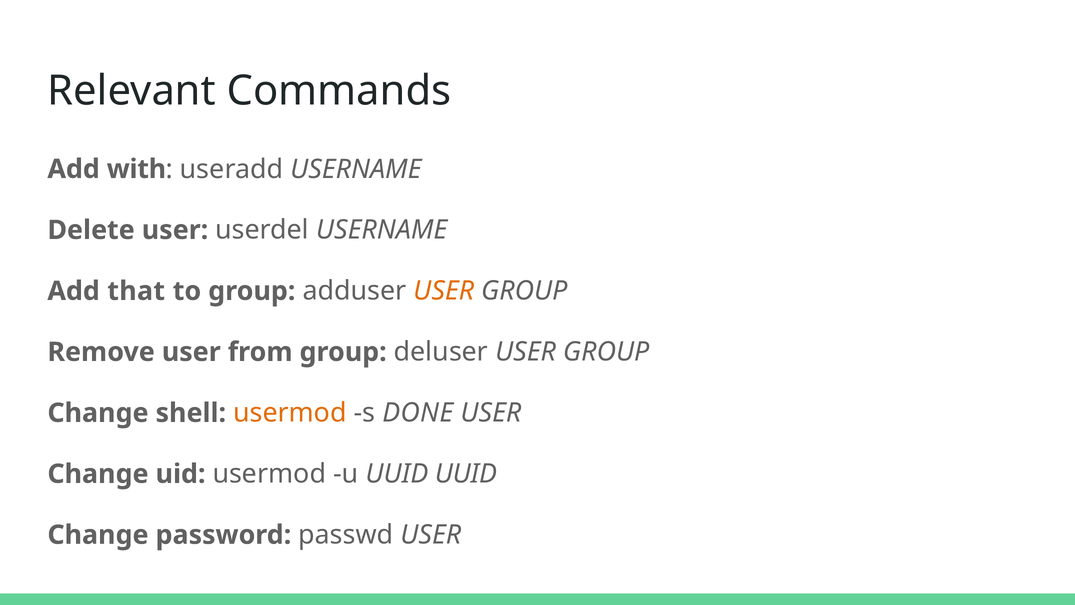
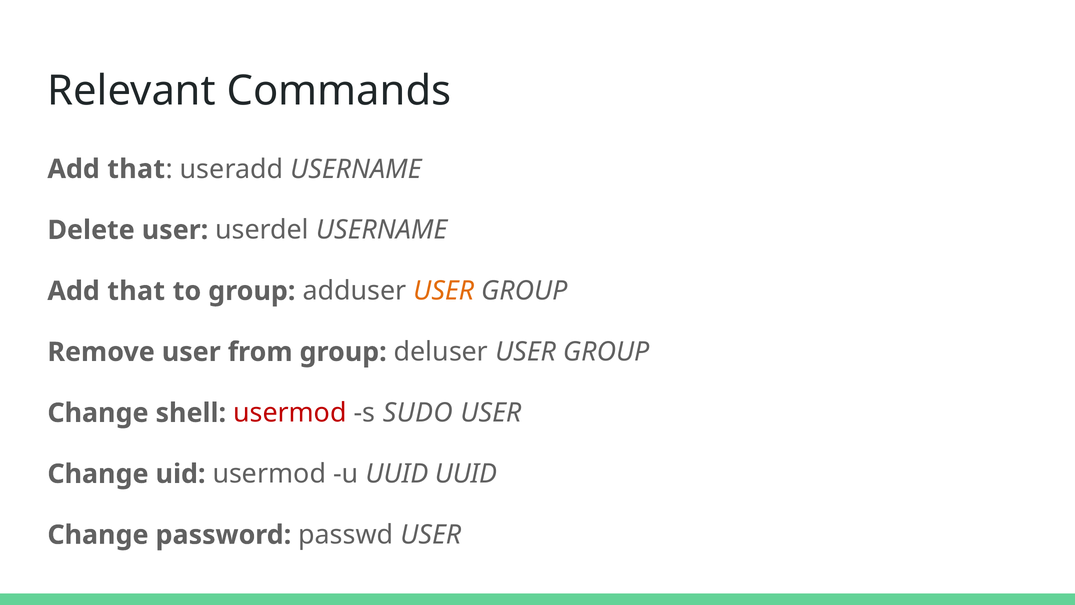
with at (136, 169): with -> that
usermod at (290, 413) colour: orange -> red
DONE: DONE -> SUDO
